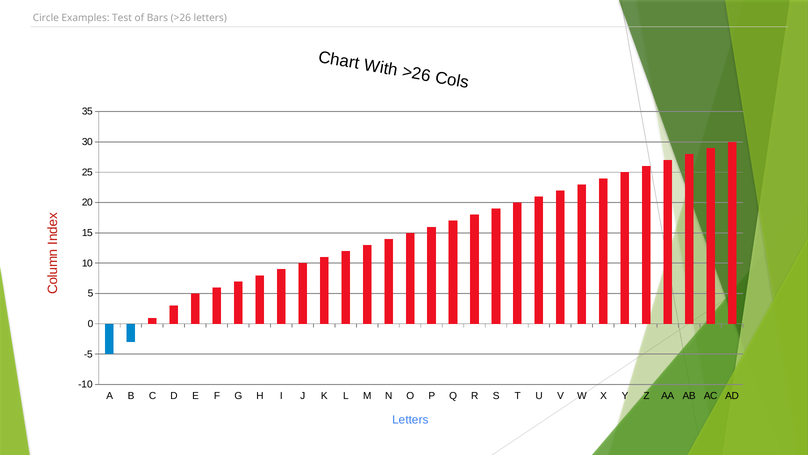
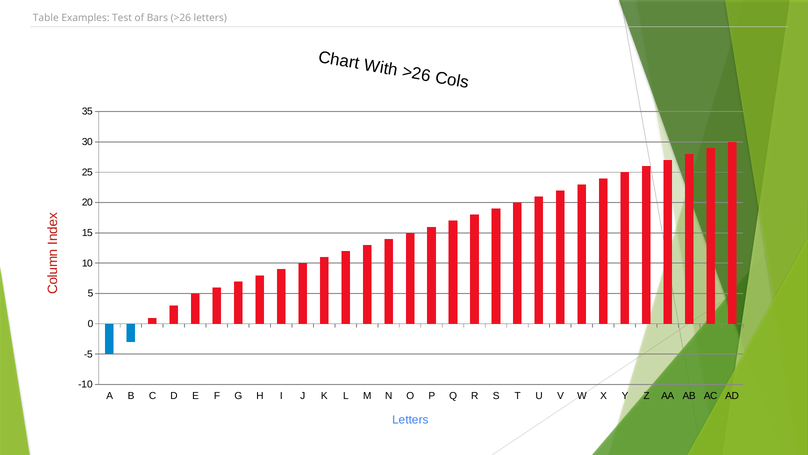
Circle: Circle -> Table
